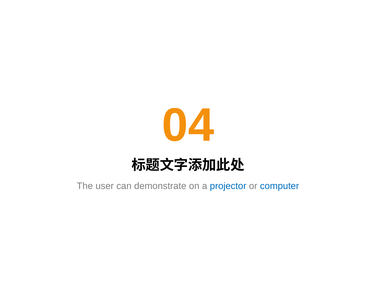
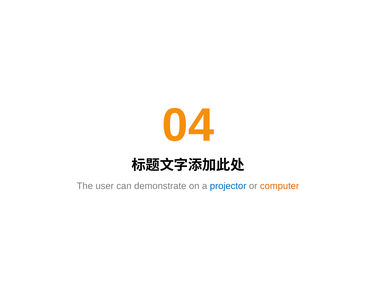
computer colour: blue -> orange
